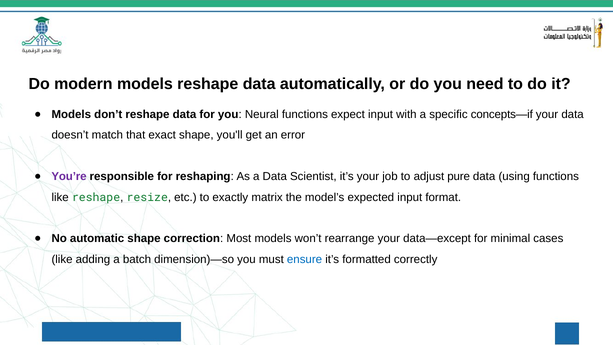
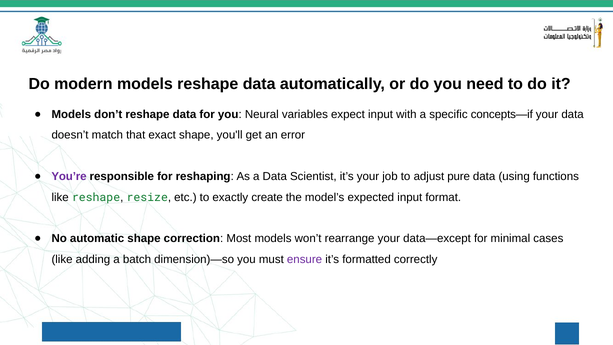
Neural functions: functions -> variables
matrix: matrix -> create
ensure colour: blue -> purple
